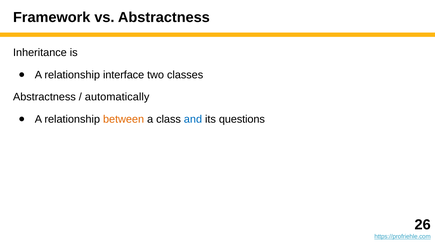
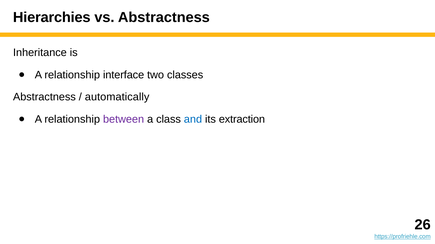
Framework: Framework -> Hierarchies
between colour: orange -> purple
questions: questions -> extraction
